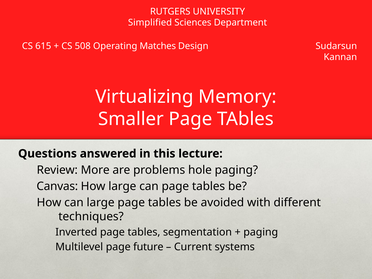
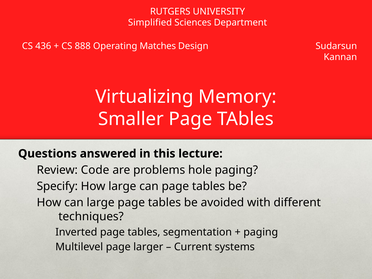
615: 615 -> 436
508: 508 -> 888
More: More -> Code
Canvas: Canvas -> Specify
future: future -> larger
